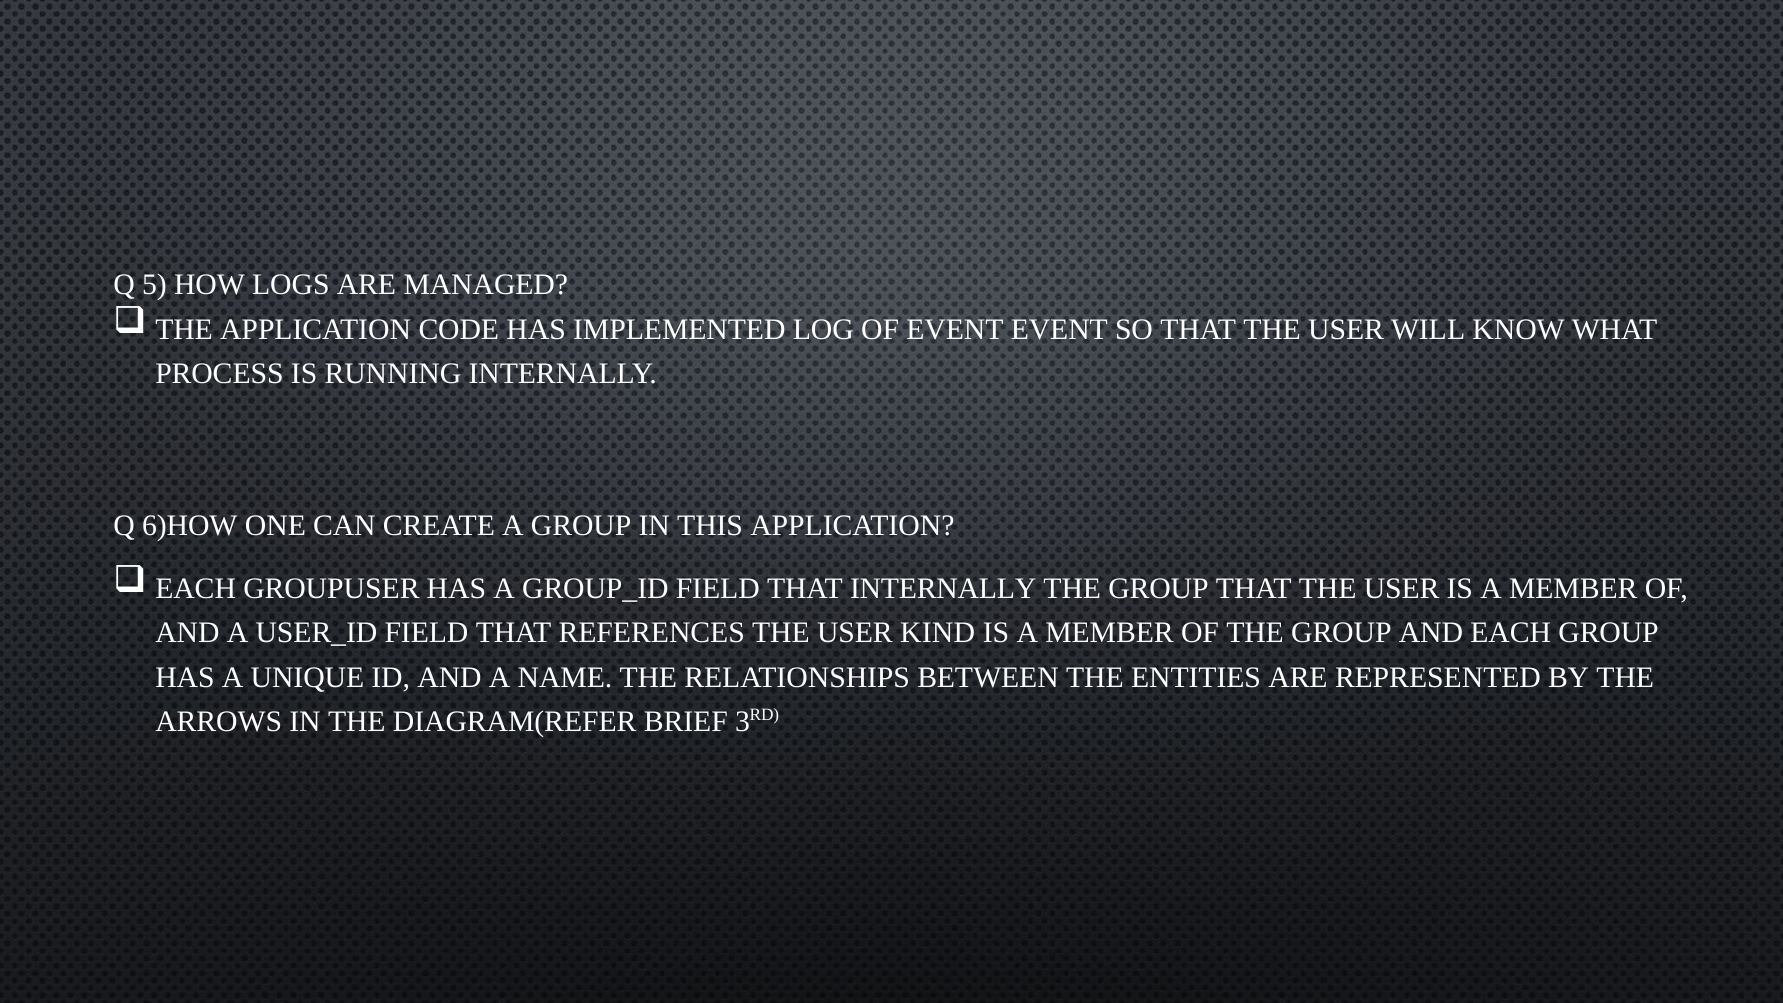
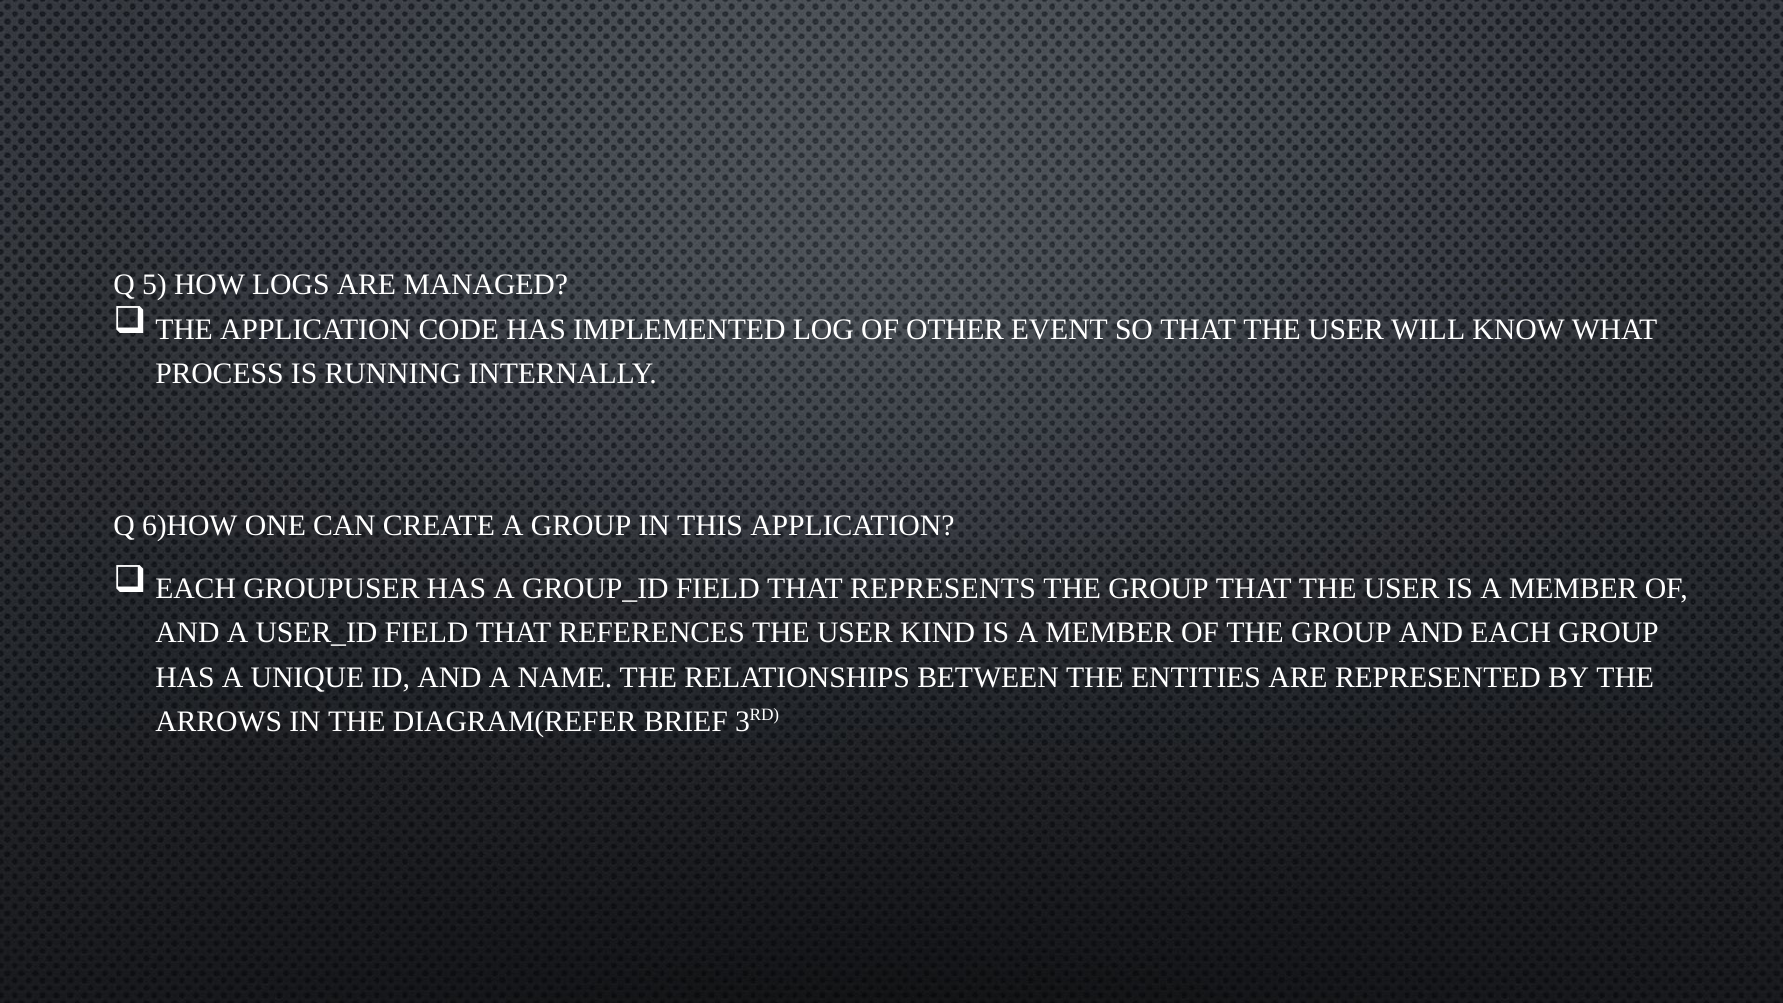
OF EVENT: EVENT -> OTHER
THAT INTERNALLY: INTERNALLY -> REPRESENTS
